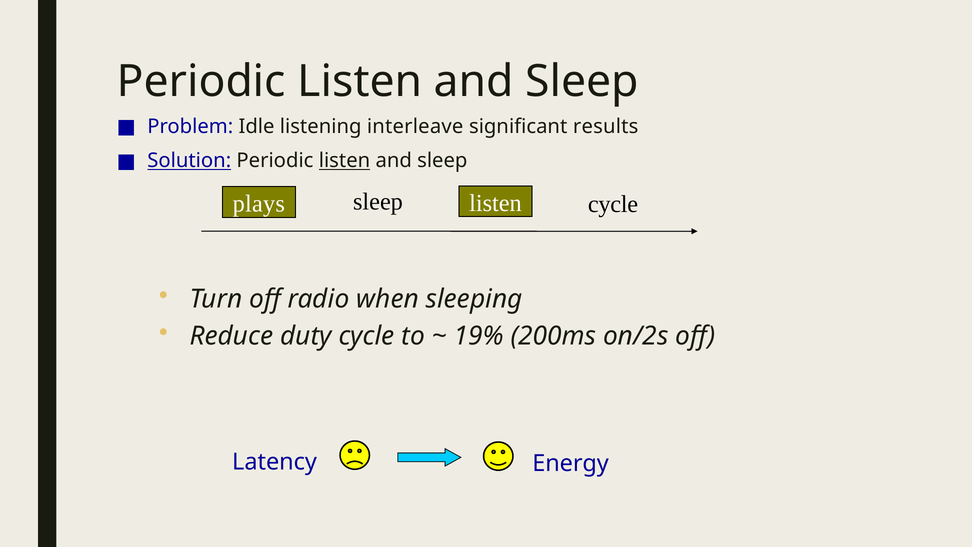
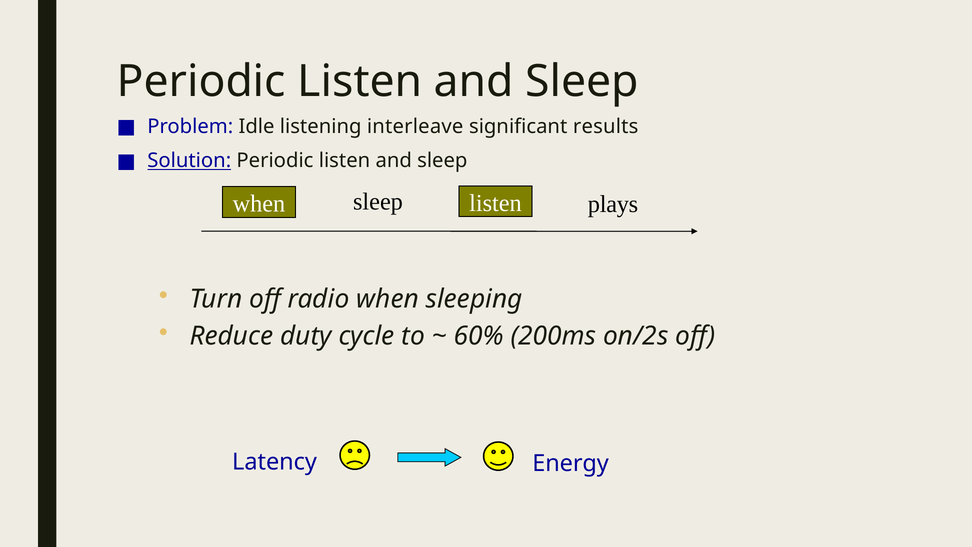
listen at (344, 161) underline: present -> none
plays at (259, 204): plays -> when
listen cycle: cycle -> plays
19%: 19% -> 60%
